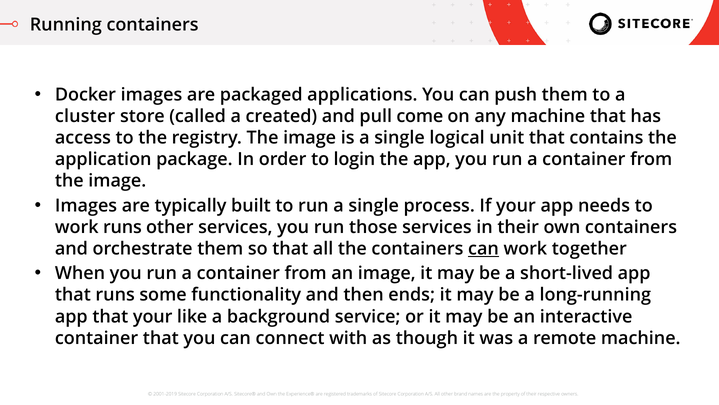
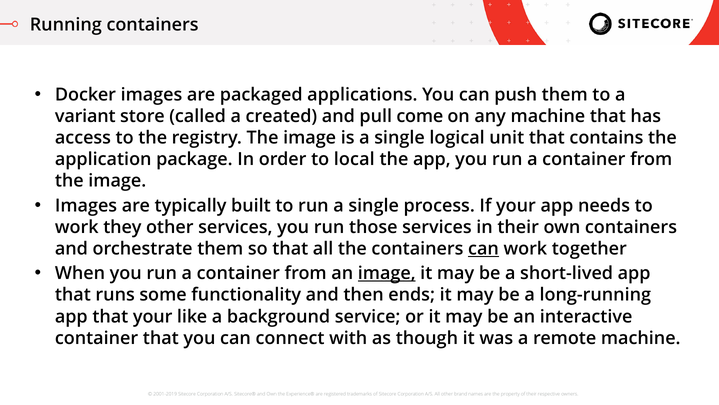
cluster: cluster -> variant
login: login -> local
work runs: runs -> they
image at (387, 273) underline: none -> present
